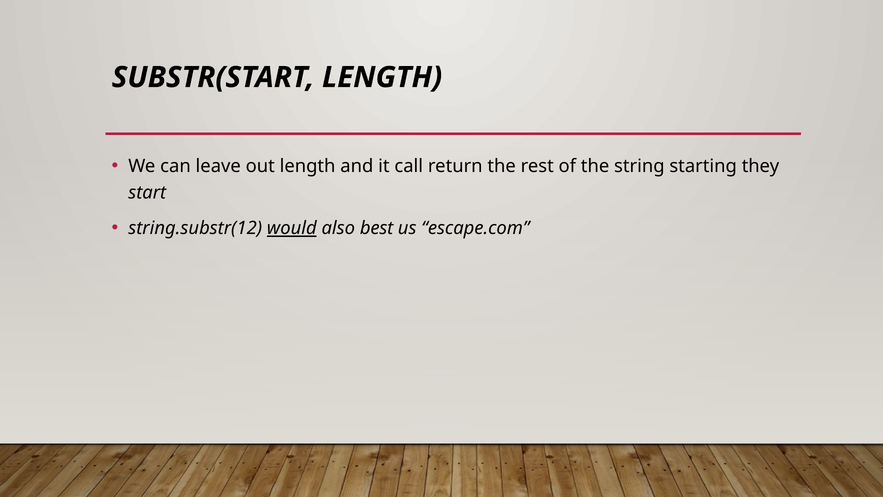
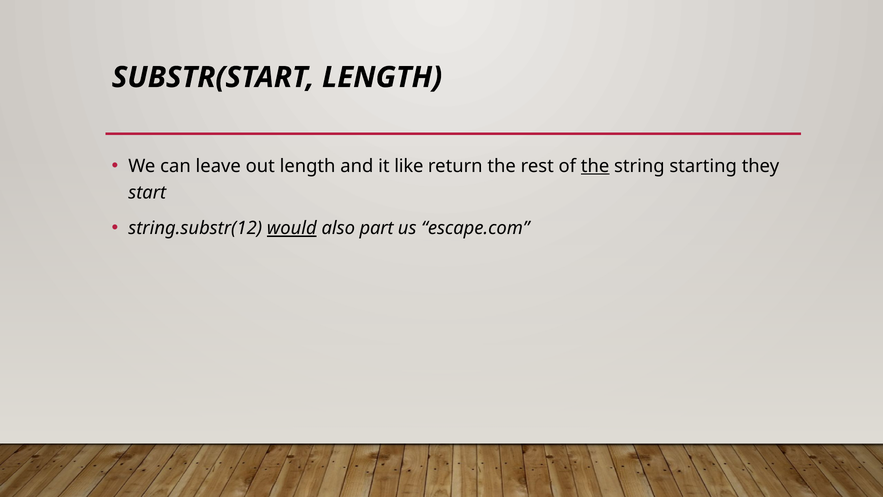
call: call -> like
the at (595, 166) underline: none -> present
best: best -> part
